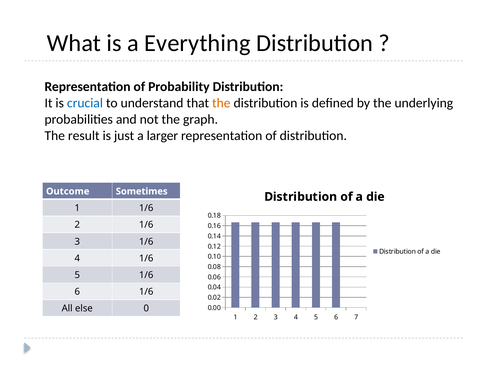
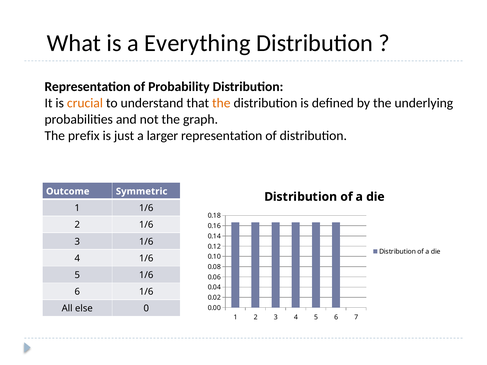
crucial colour: blue -> orange
result: result -> prefix
Sometimes: Sometimes -> Symmetric
